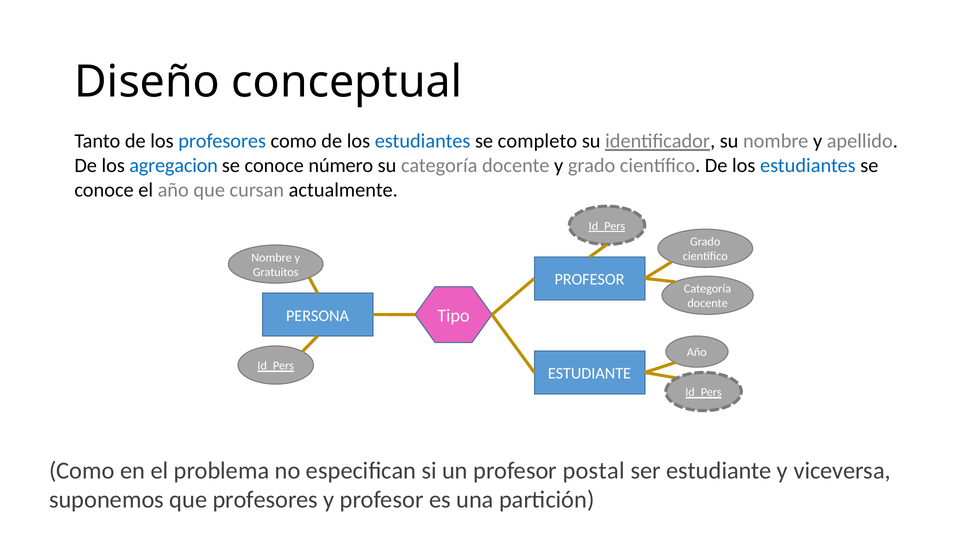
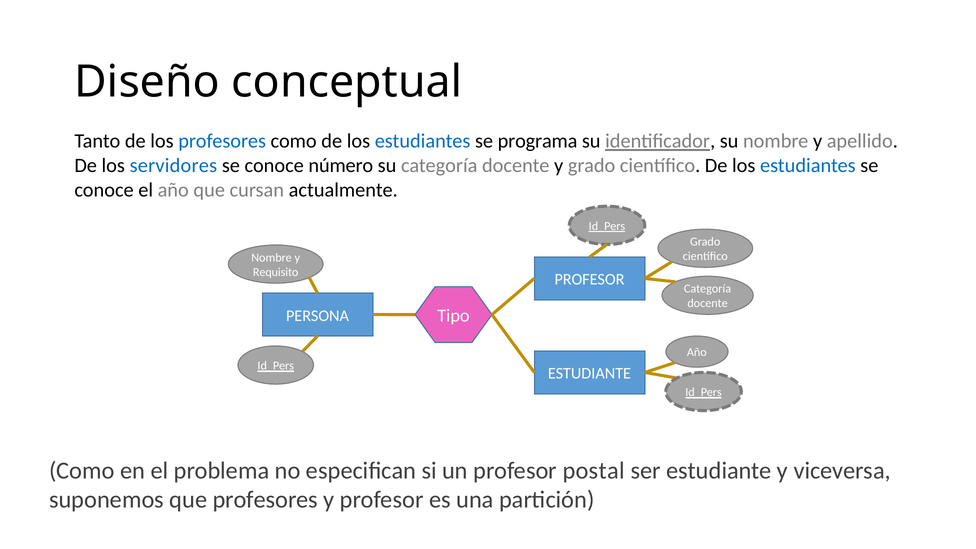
completo: completo -> programa
agregacion: agregacion -> servidores
Gratuitos: Gratuitos -> Requisito
